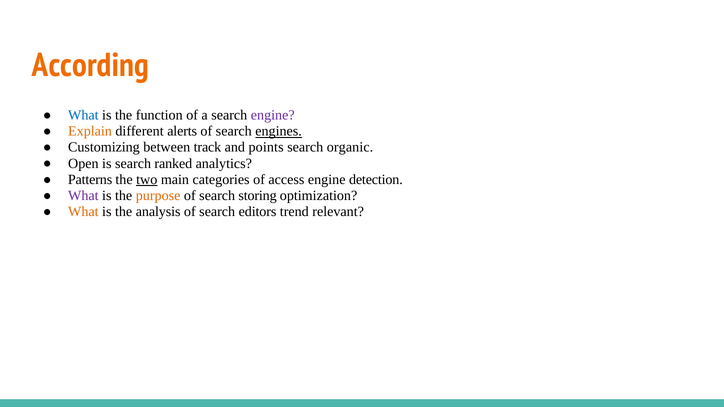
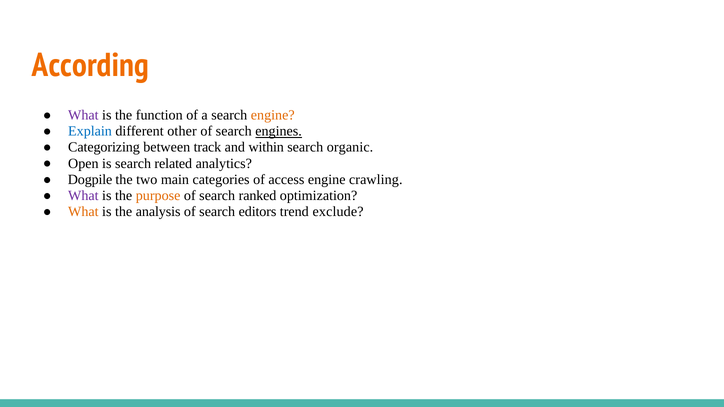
What at (83, 115) colour: blue -> purple
engine at (273, 115) colour: purple -> orange
Explain colour: orange -> blue
alerts: alerts -> other
Customizing: Customizing -> Categorizing
points: points -> within
ranked: ranked -> related
Patterns: Patterns -> Dogpile
two underline: present -> none
detection: detection -> crawling
storing: storing -> ranked
relevant: relevant -> exclude
